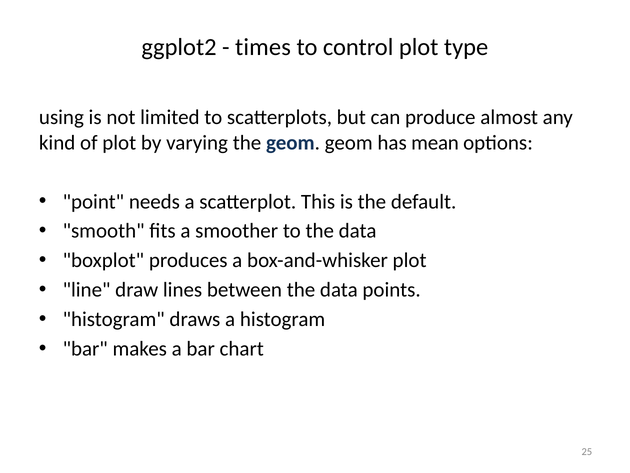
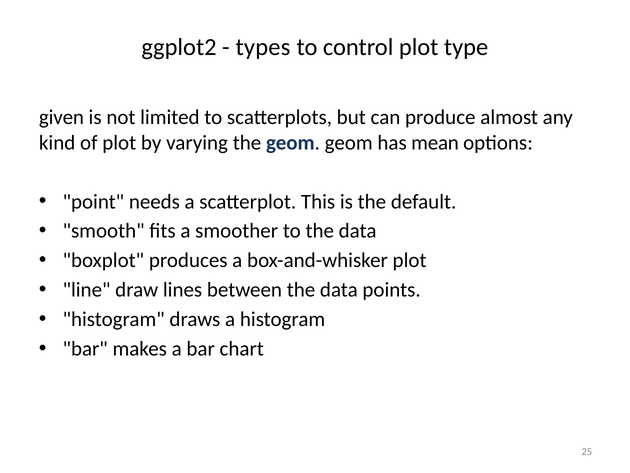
times: times -> types
using: using -> given
